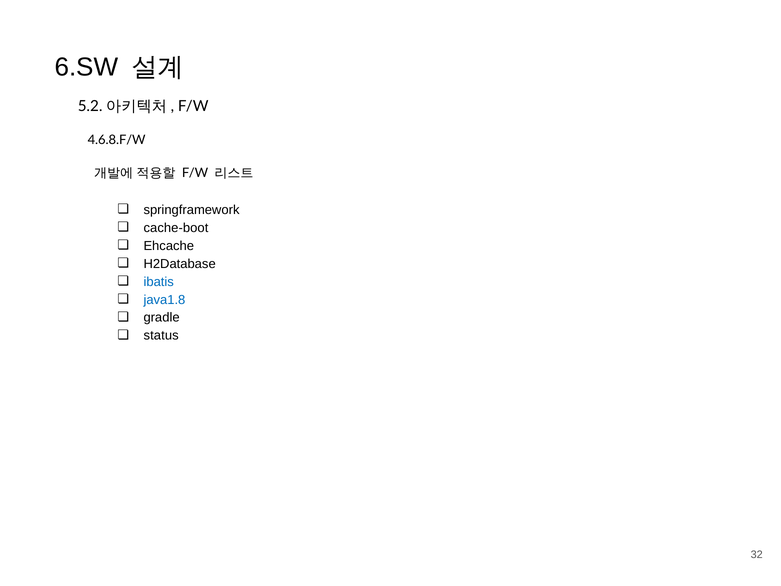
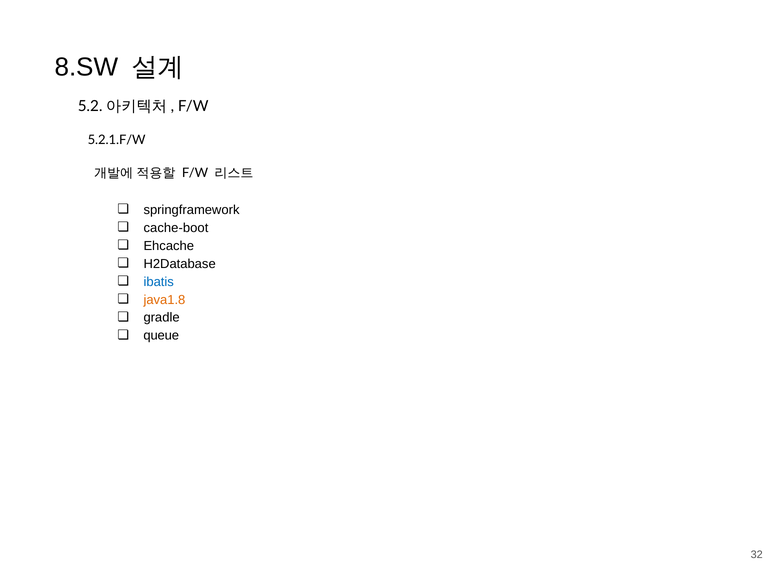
6.SW: 6.SW -> 8.SW
4.6.8.F/W: 4.6.8.F/W -> 5.2.1.F/W
java1.8 colour: blue -> orange
status: status -> queue
